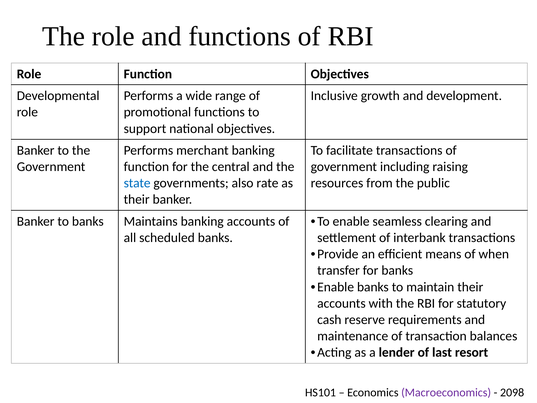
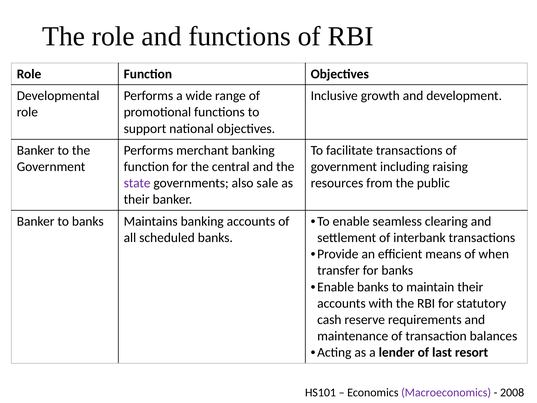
state colour: blue -> purple
rate: rate -> sale
2098: 2098 -> 2008
